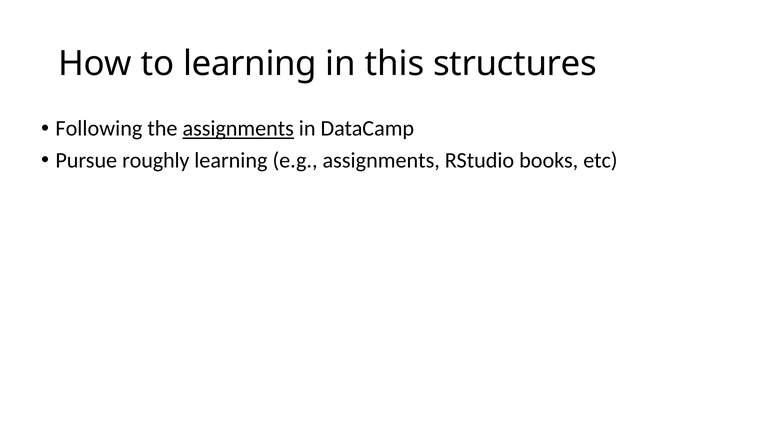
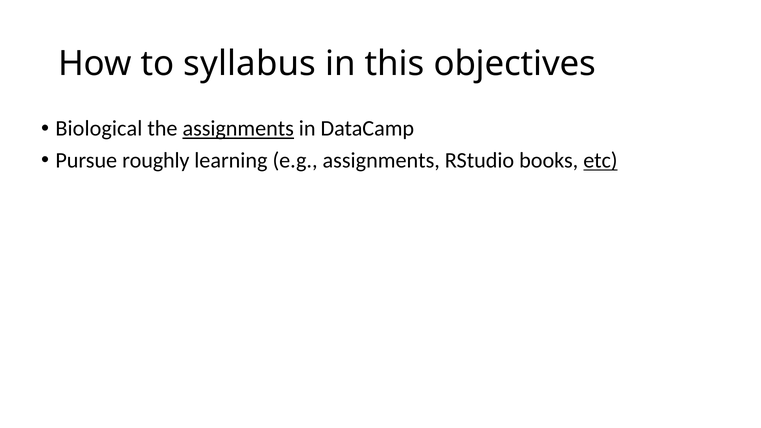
to learning: learning -> syllabus
structures: structures -> objectives
Following: Following -> Biological
etc underline: none -> present
